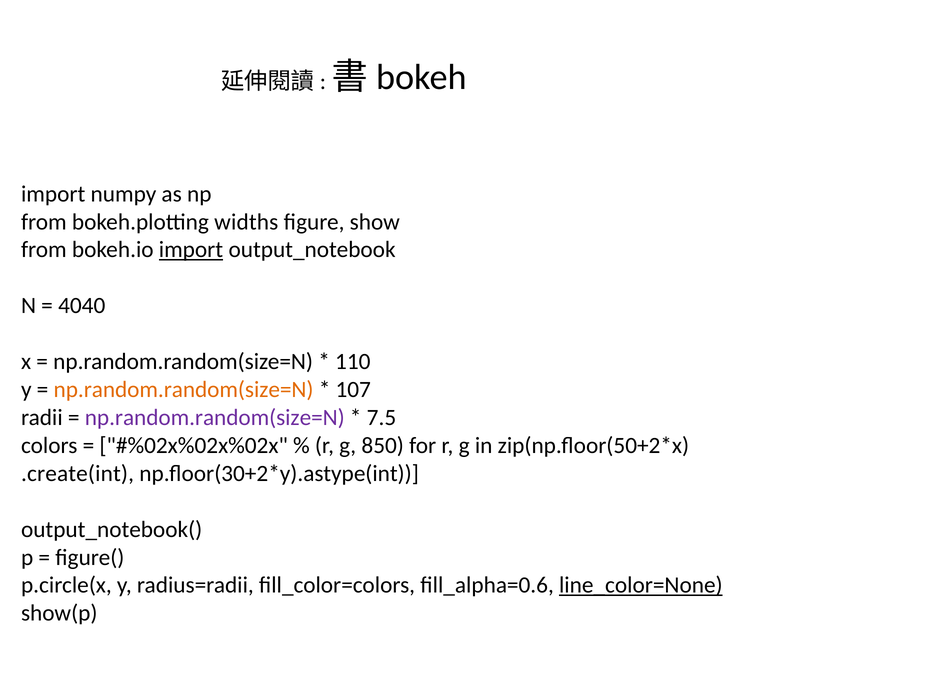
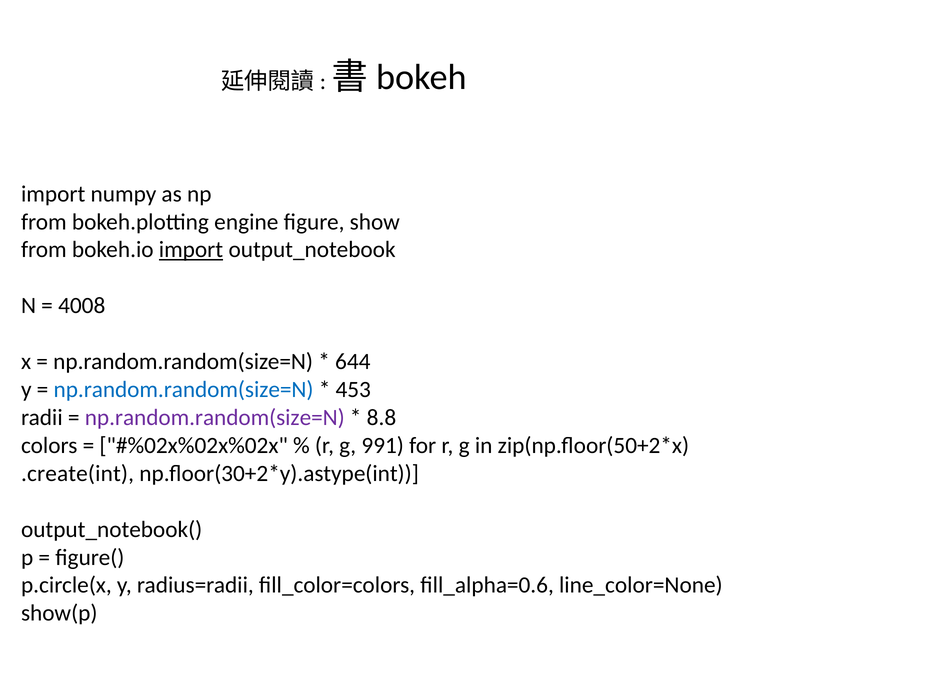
widths: widths -> engine
4040: 4040 -> 4008
110: 110 -> 644
np.random.random(size=N at (184, 390) colour: orange -> blue
107: 107 -> 453
7.5: 7.5 -> 8.8
850: 850 -> 991
line_color=None underline: present -> none
